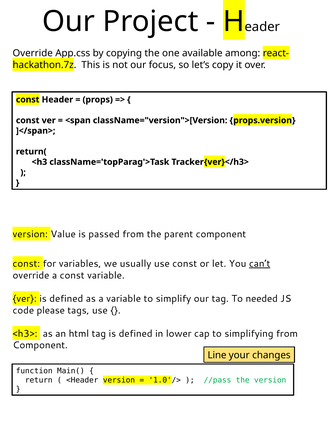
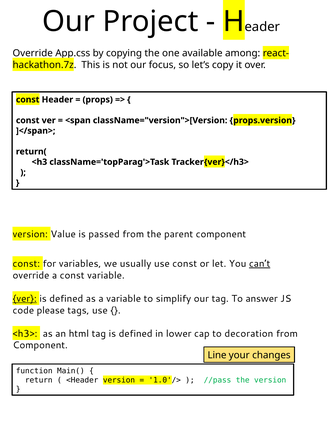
ver at (25, 299) underline: none -> present
needed: needed -> answer
simplifying: simplifying -> decoration
